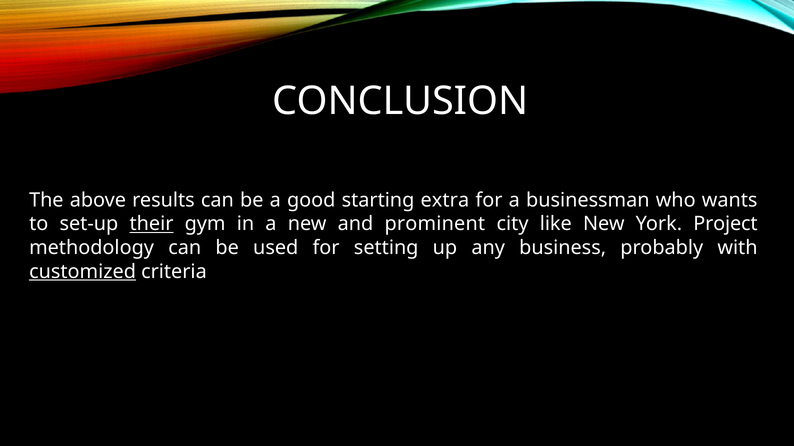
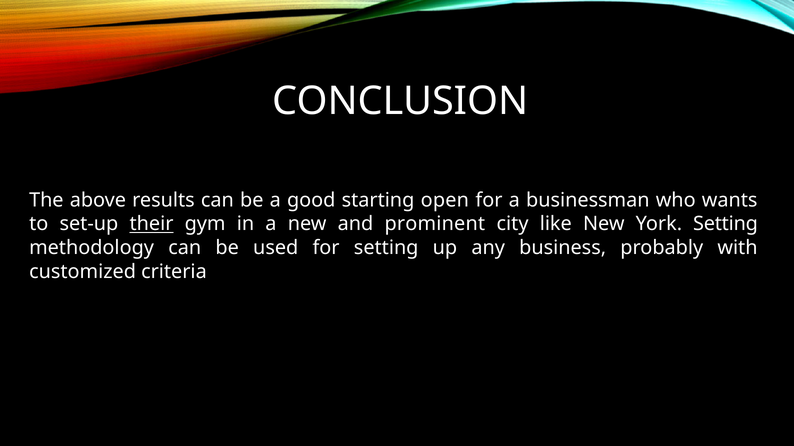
extra: extra -> open
York Project: Project -> Setting
customized underline: present -> none
